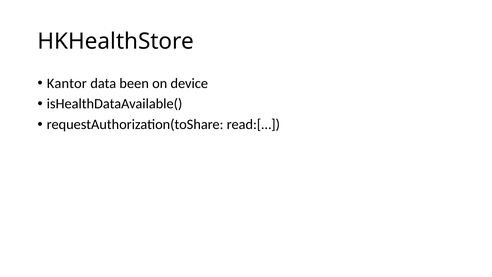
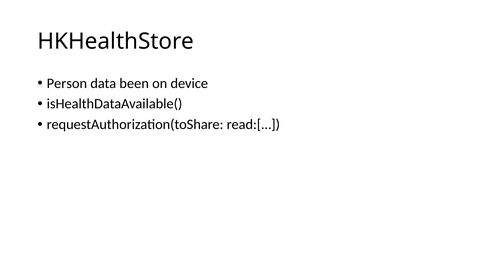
Kantor: Kantor -> Person
